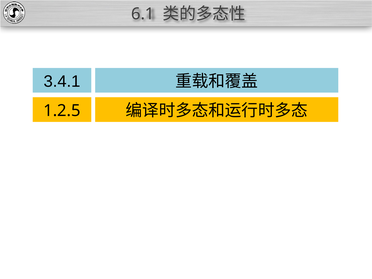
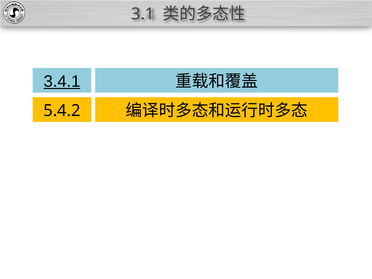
6.1: 6.1 -> 3.1
3.4.1 underline: none -> present
1.2.5: 1.2.5 -> 5.4.2
